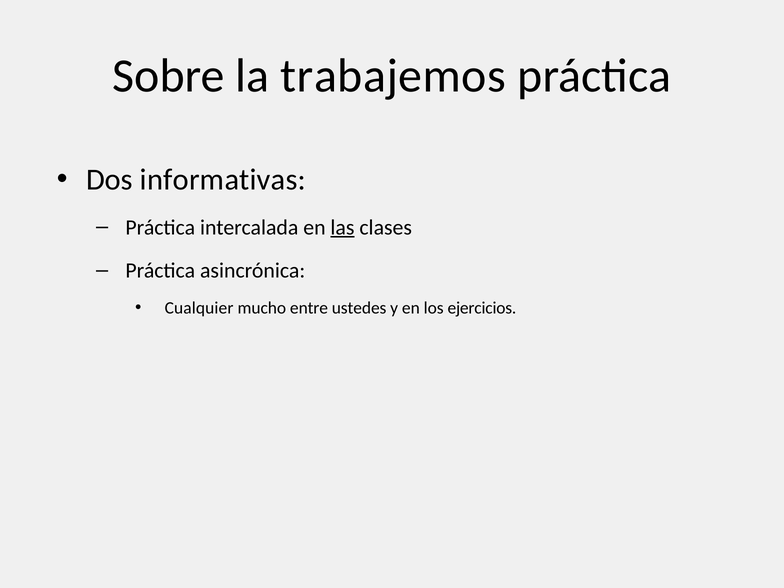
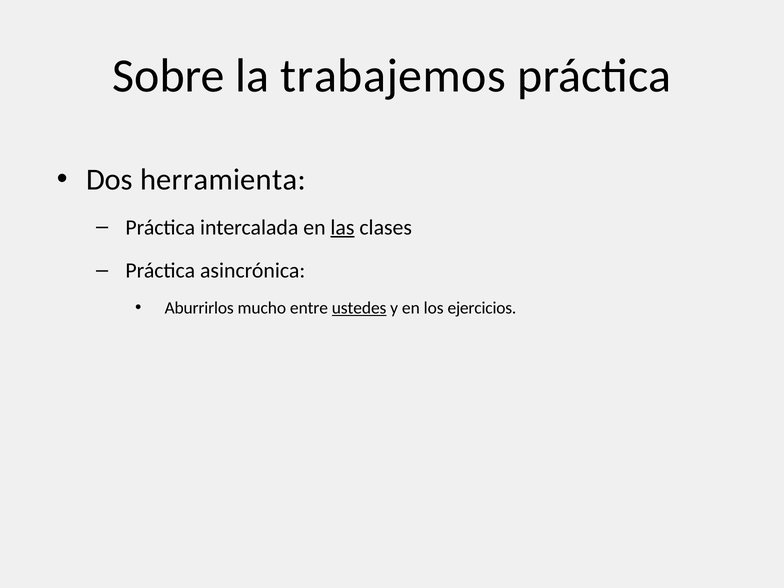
informativas: informativas -> herramienta
Cualquier: Cualquier -> Aburrirlos
ustedes underline: none -> present
